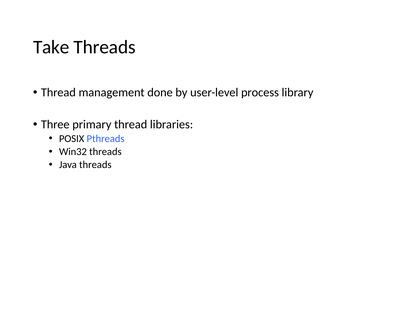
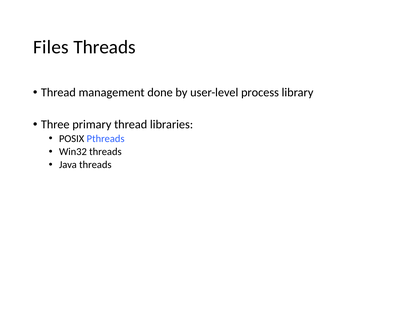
Take: Take -> Files
